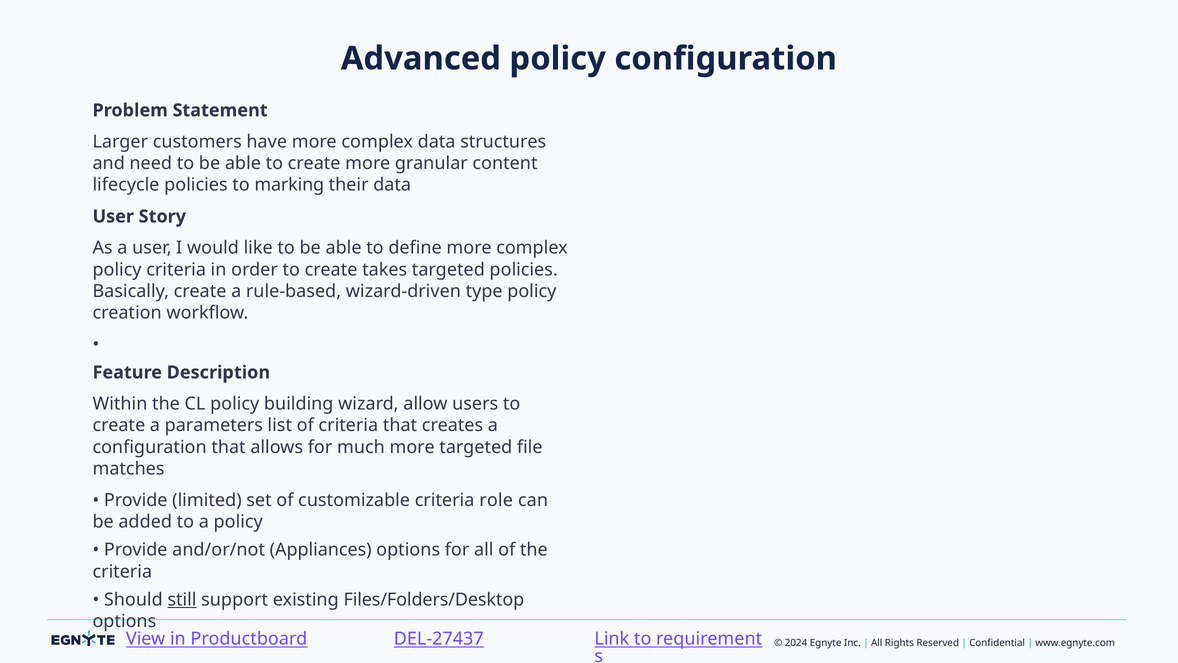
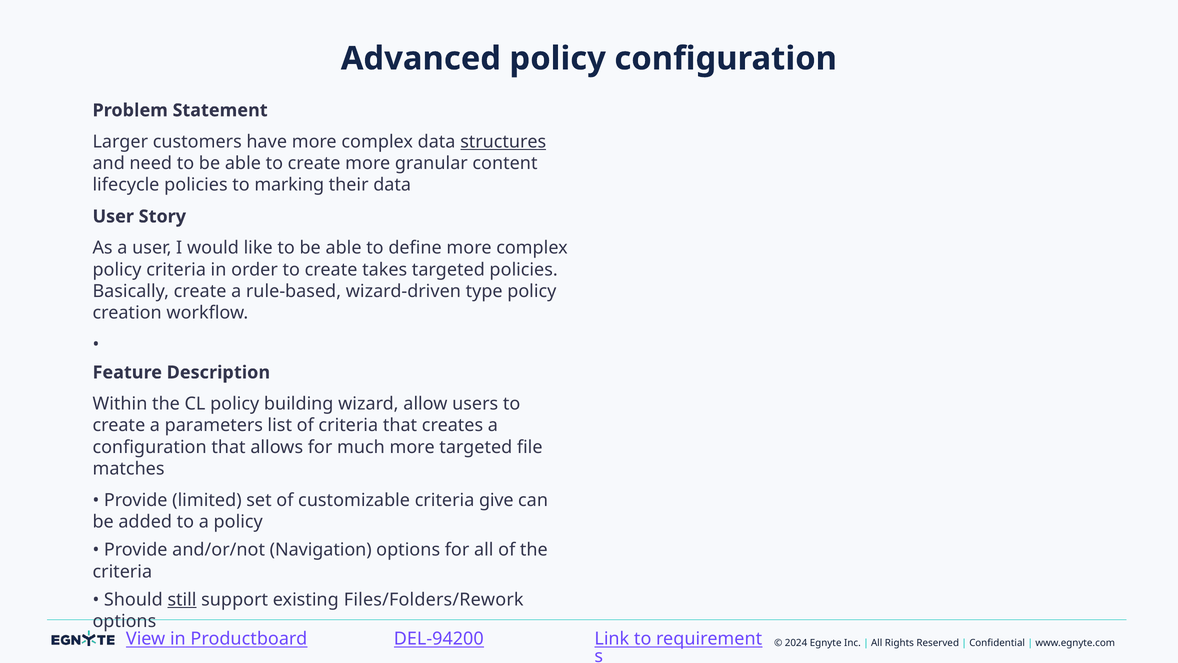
structures underline: none -> present
role: role -> give
Appliances: Appliances -> Navigation
Files/Folders/Desktop: Files/Folders/Desktop -> Files/Folders/Rework
DEL-27437: DEL-27437 -> DEL-94200
